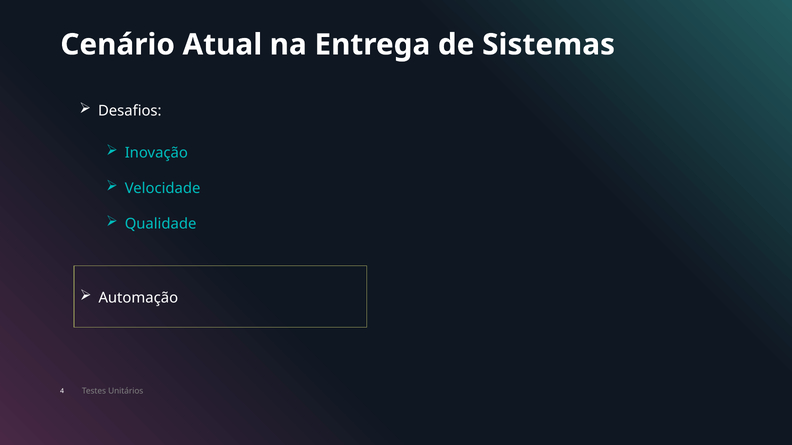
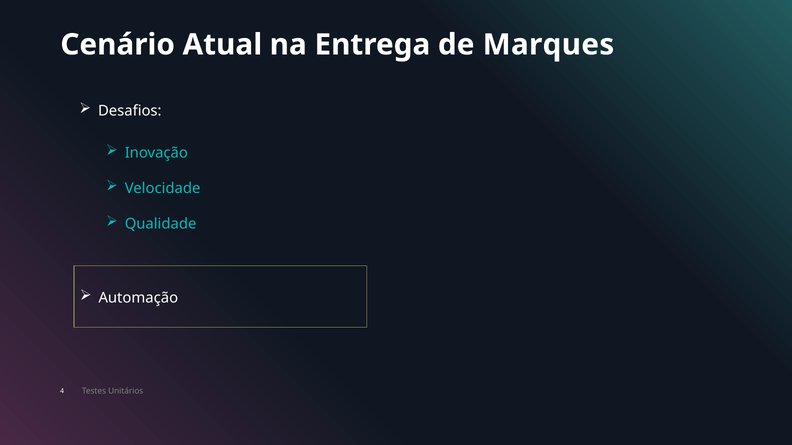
Sistemas: Sistemas -> Marques
